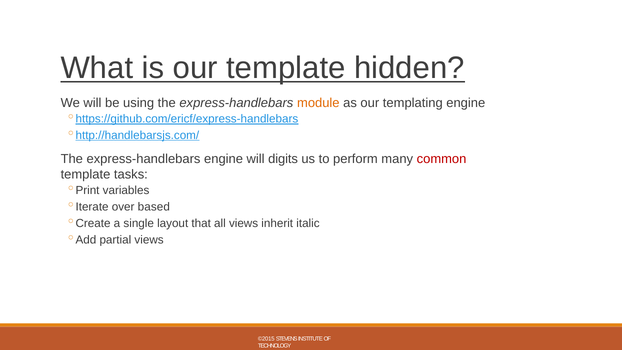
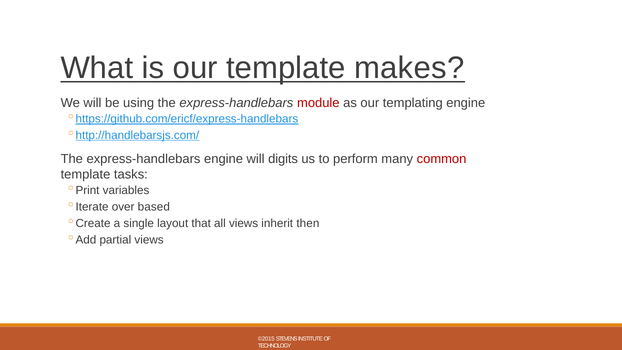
hidden: hidden -> makes
module colour: orange -> red
italic: italic -> then
